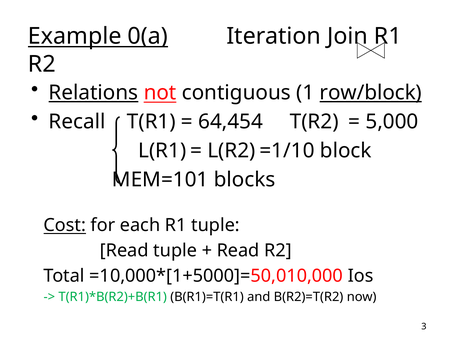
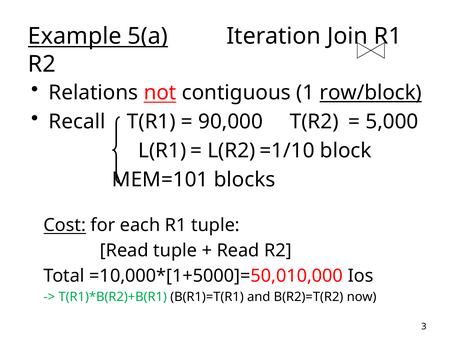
0(a: 0(a -> 5(a
Relations underline: present -> none
64,454: 64,454 -> 90,000
